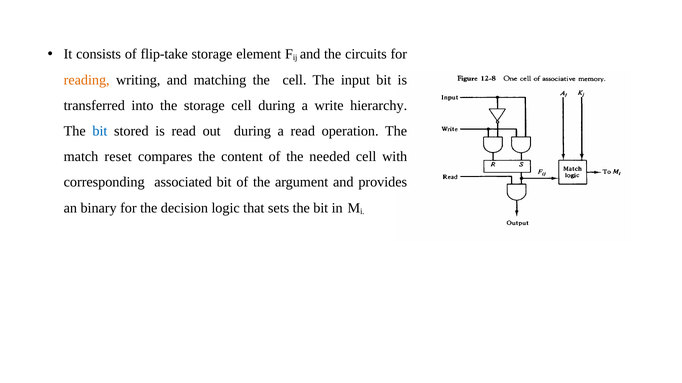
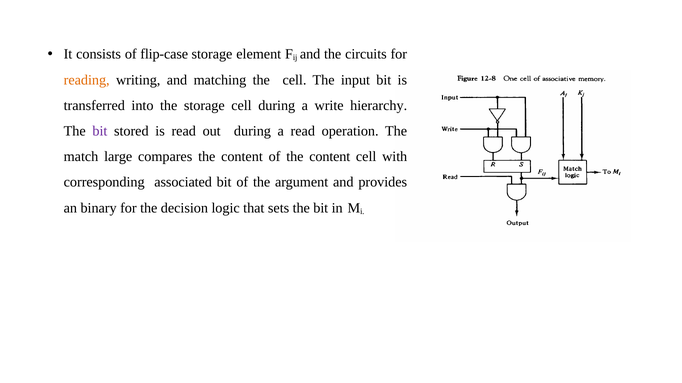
flip-take: flip-take -> flip-case
bit at (100, 131) colour: blue -> purple
reset: reset -> large
of the needed: needed -> content
